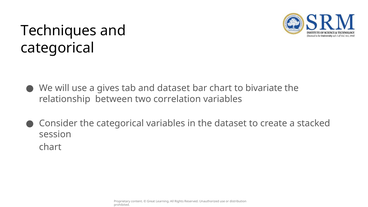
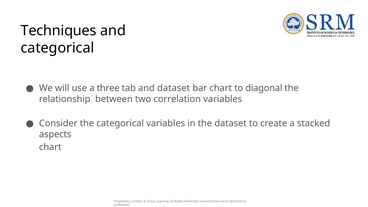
gives: gives -> three
bivariate: bivariate -> diagonal
session: session -> aspects
